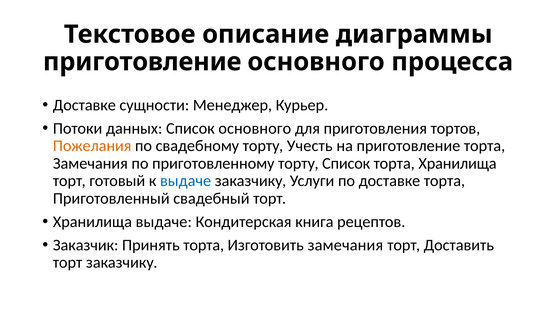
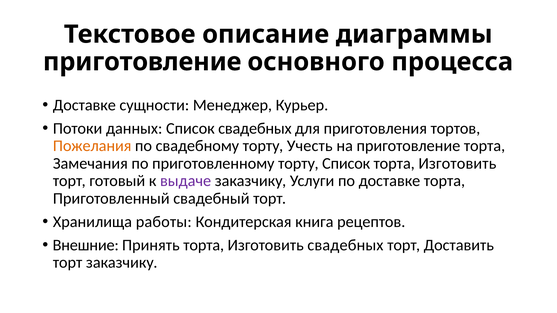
Список основного: основного -> свадебных
Хранилища at (458, 164): Хранилища -> Изготовить
выдаче at (186, 181) colour: blue -> purple
Хранилища выдаче: выдаче -> работы
Заказчик: Заказчик -> Внешние
Изготовить замечания: замечания -> свадебных
